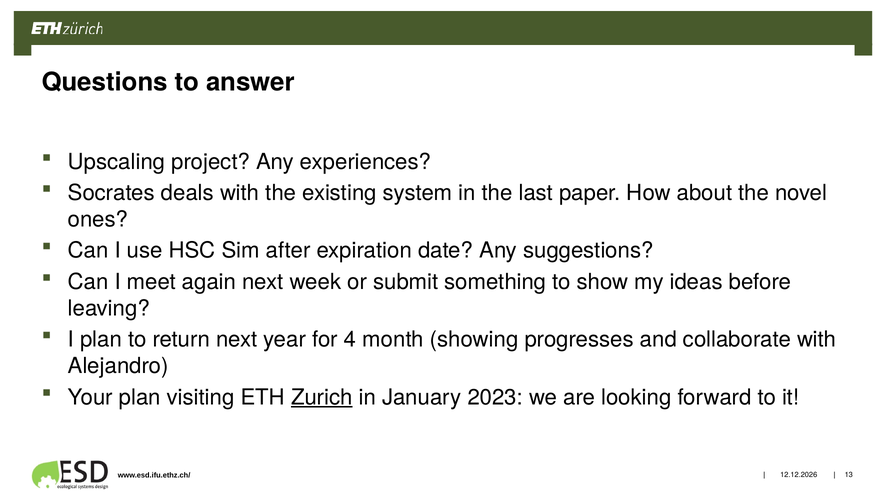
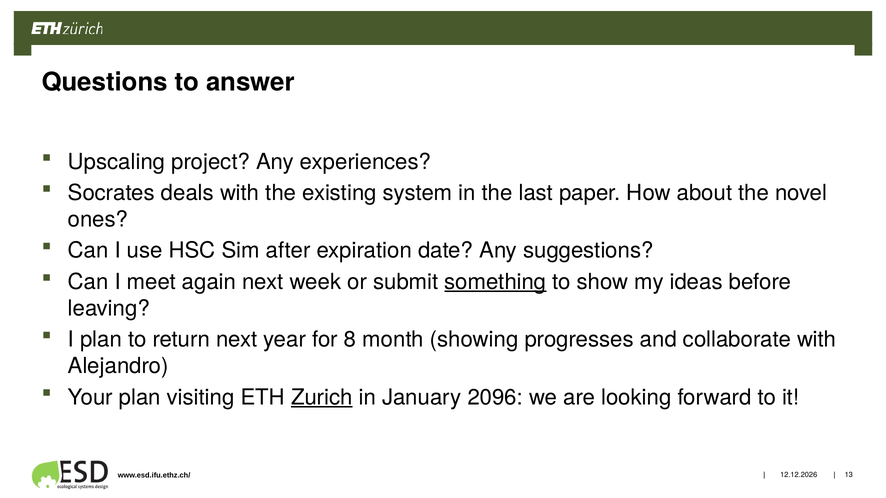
something underline: none -> present
4: 4 -> 8
2023: 2023 -> 2096
